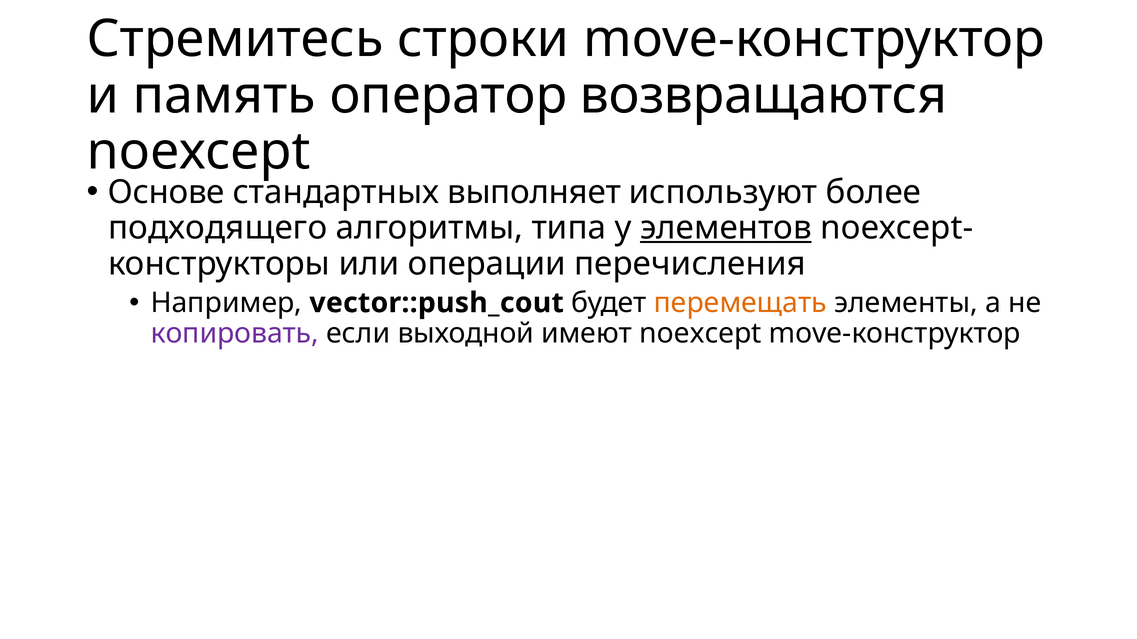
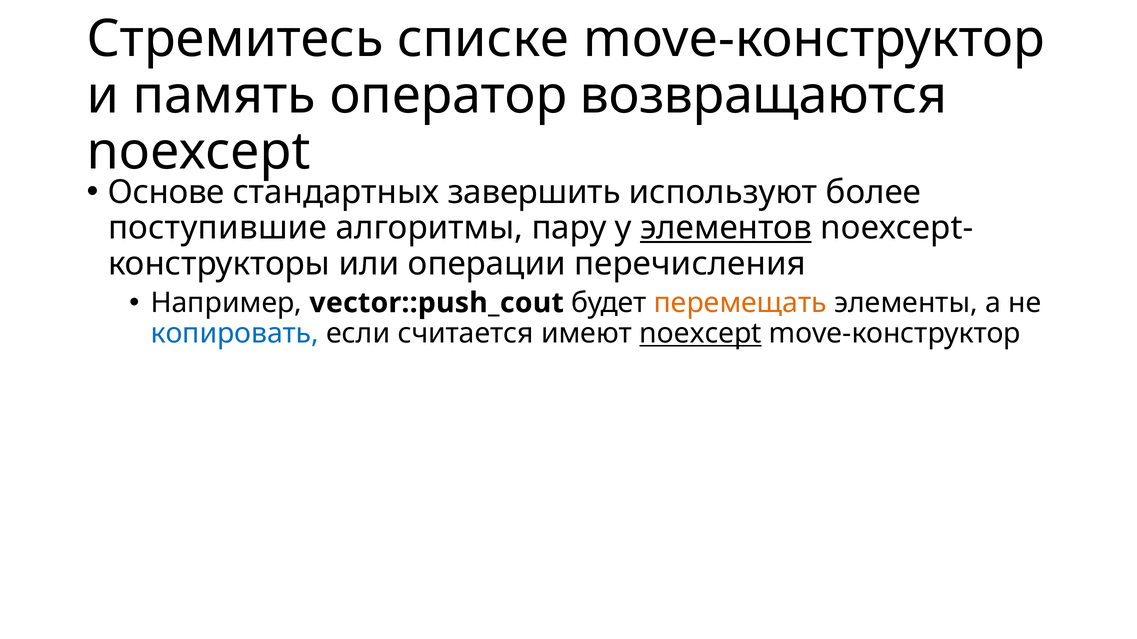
строки: строки -> списке
выполняет: выполняет -> завершить
подходящего: подходящего -> поступившие
типа: типа -> пару
копировать colour: purple -> blue
выходной: выходной -> считается
noexcept at (701, 334) underline: none -> present
